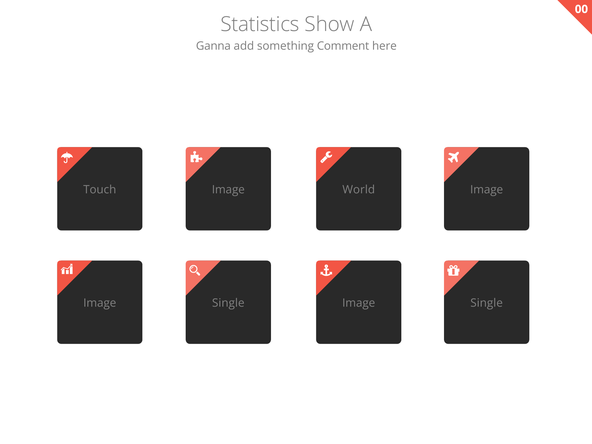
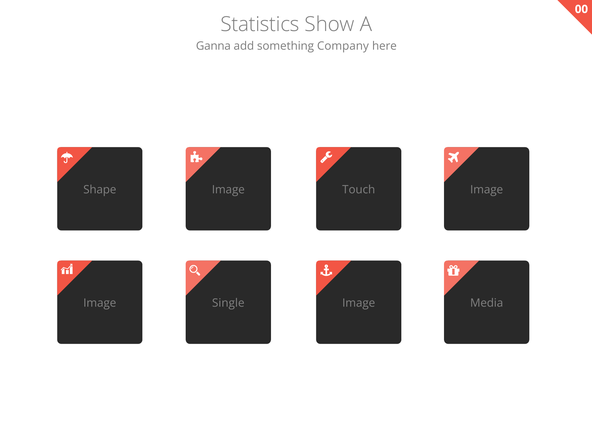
Comment: Comment -> Company
Touch: Touch -> Shape
World: World -> Touch
Single at (487, 303): Single -> Media
